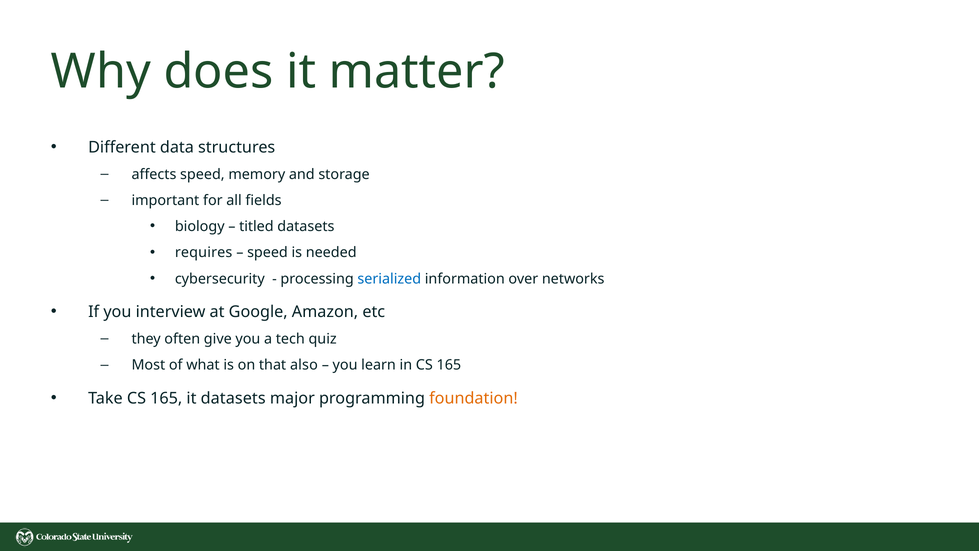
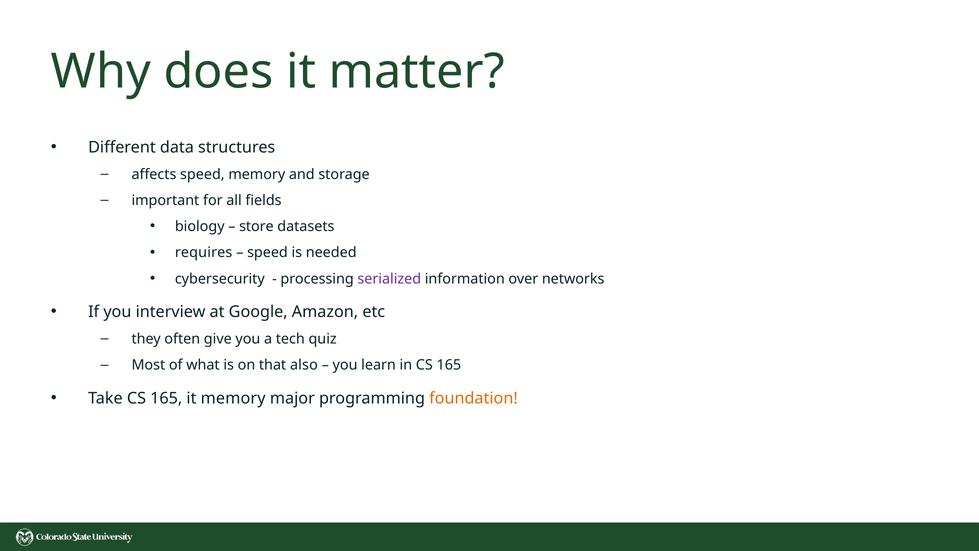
titled: titled -> store
serialized colour: blue -> purple
it datasets: datasets -> memory
